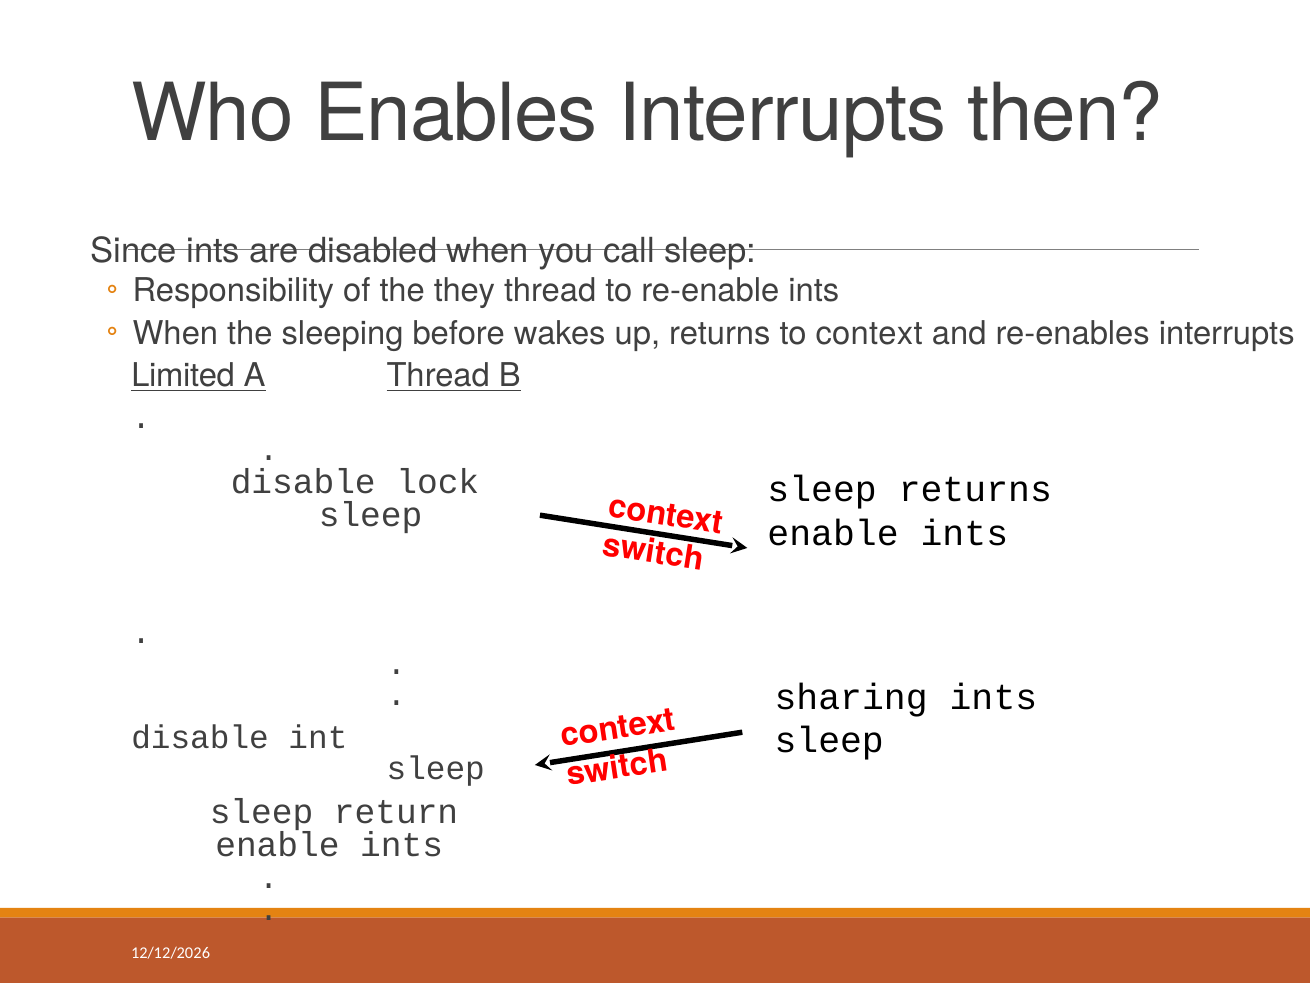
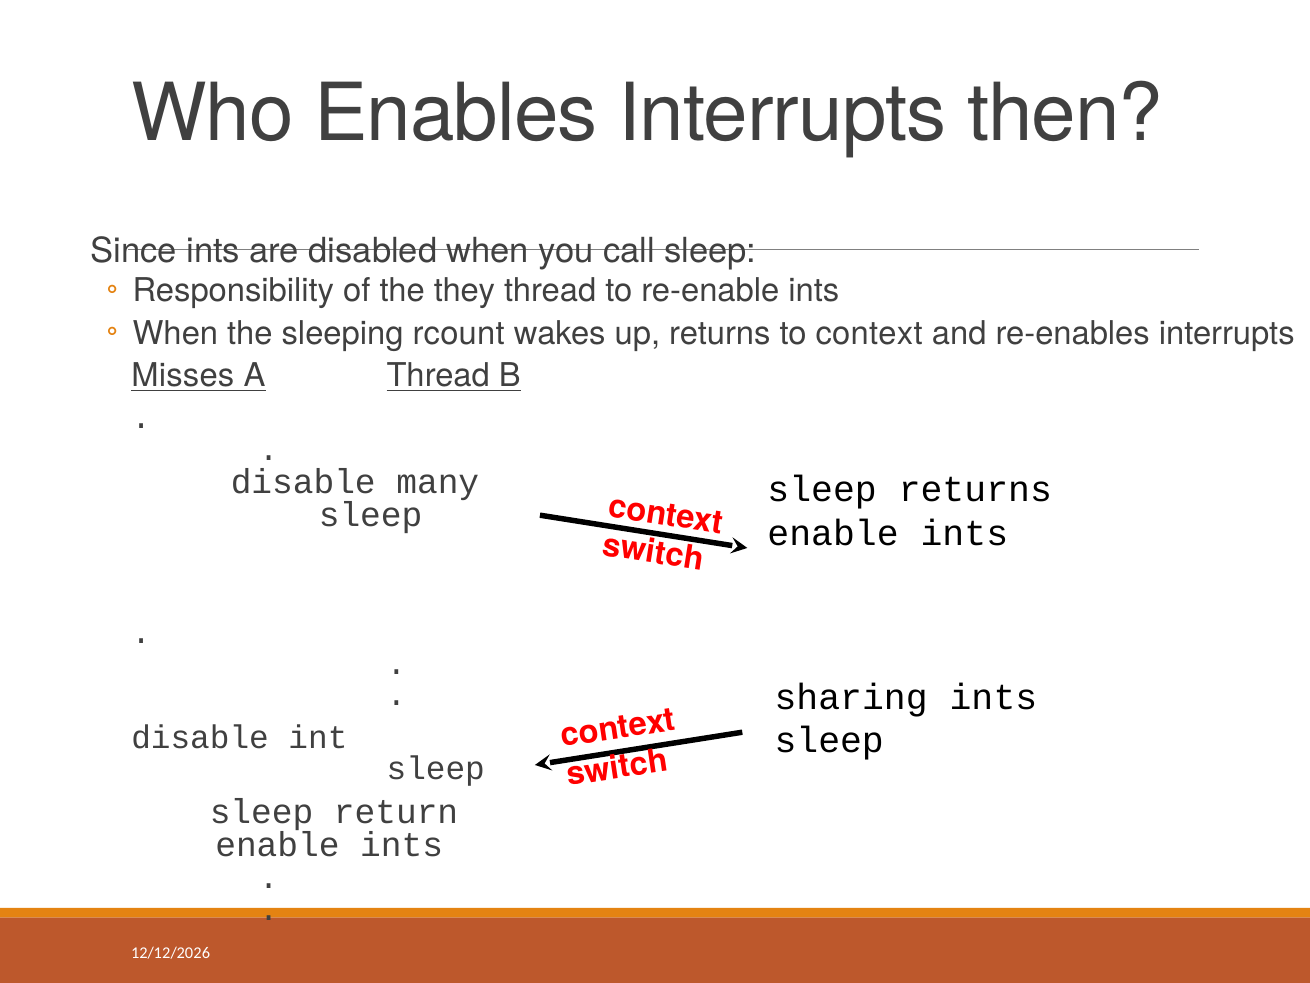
before: before -> rcount
Limited: Limited -> Misses
lock: lock -> many
